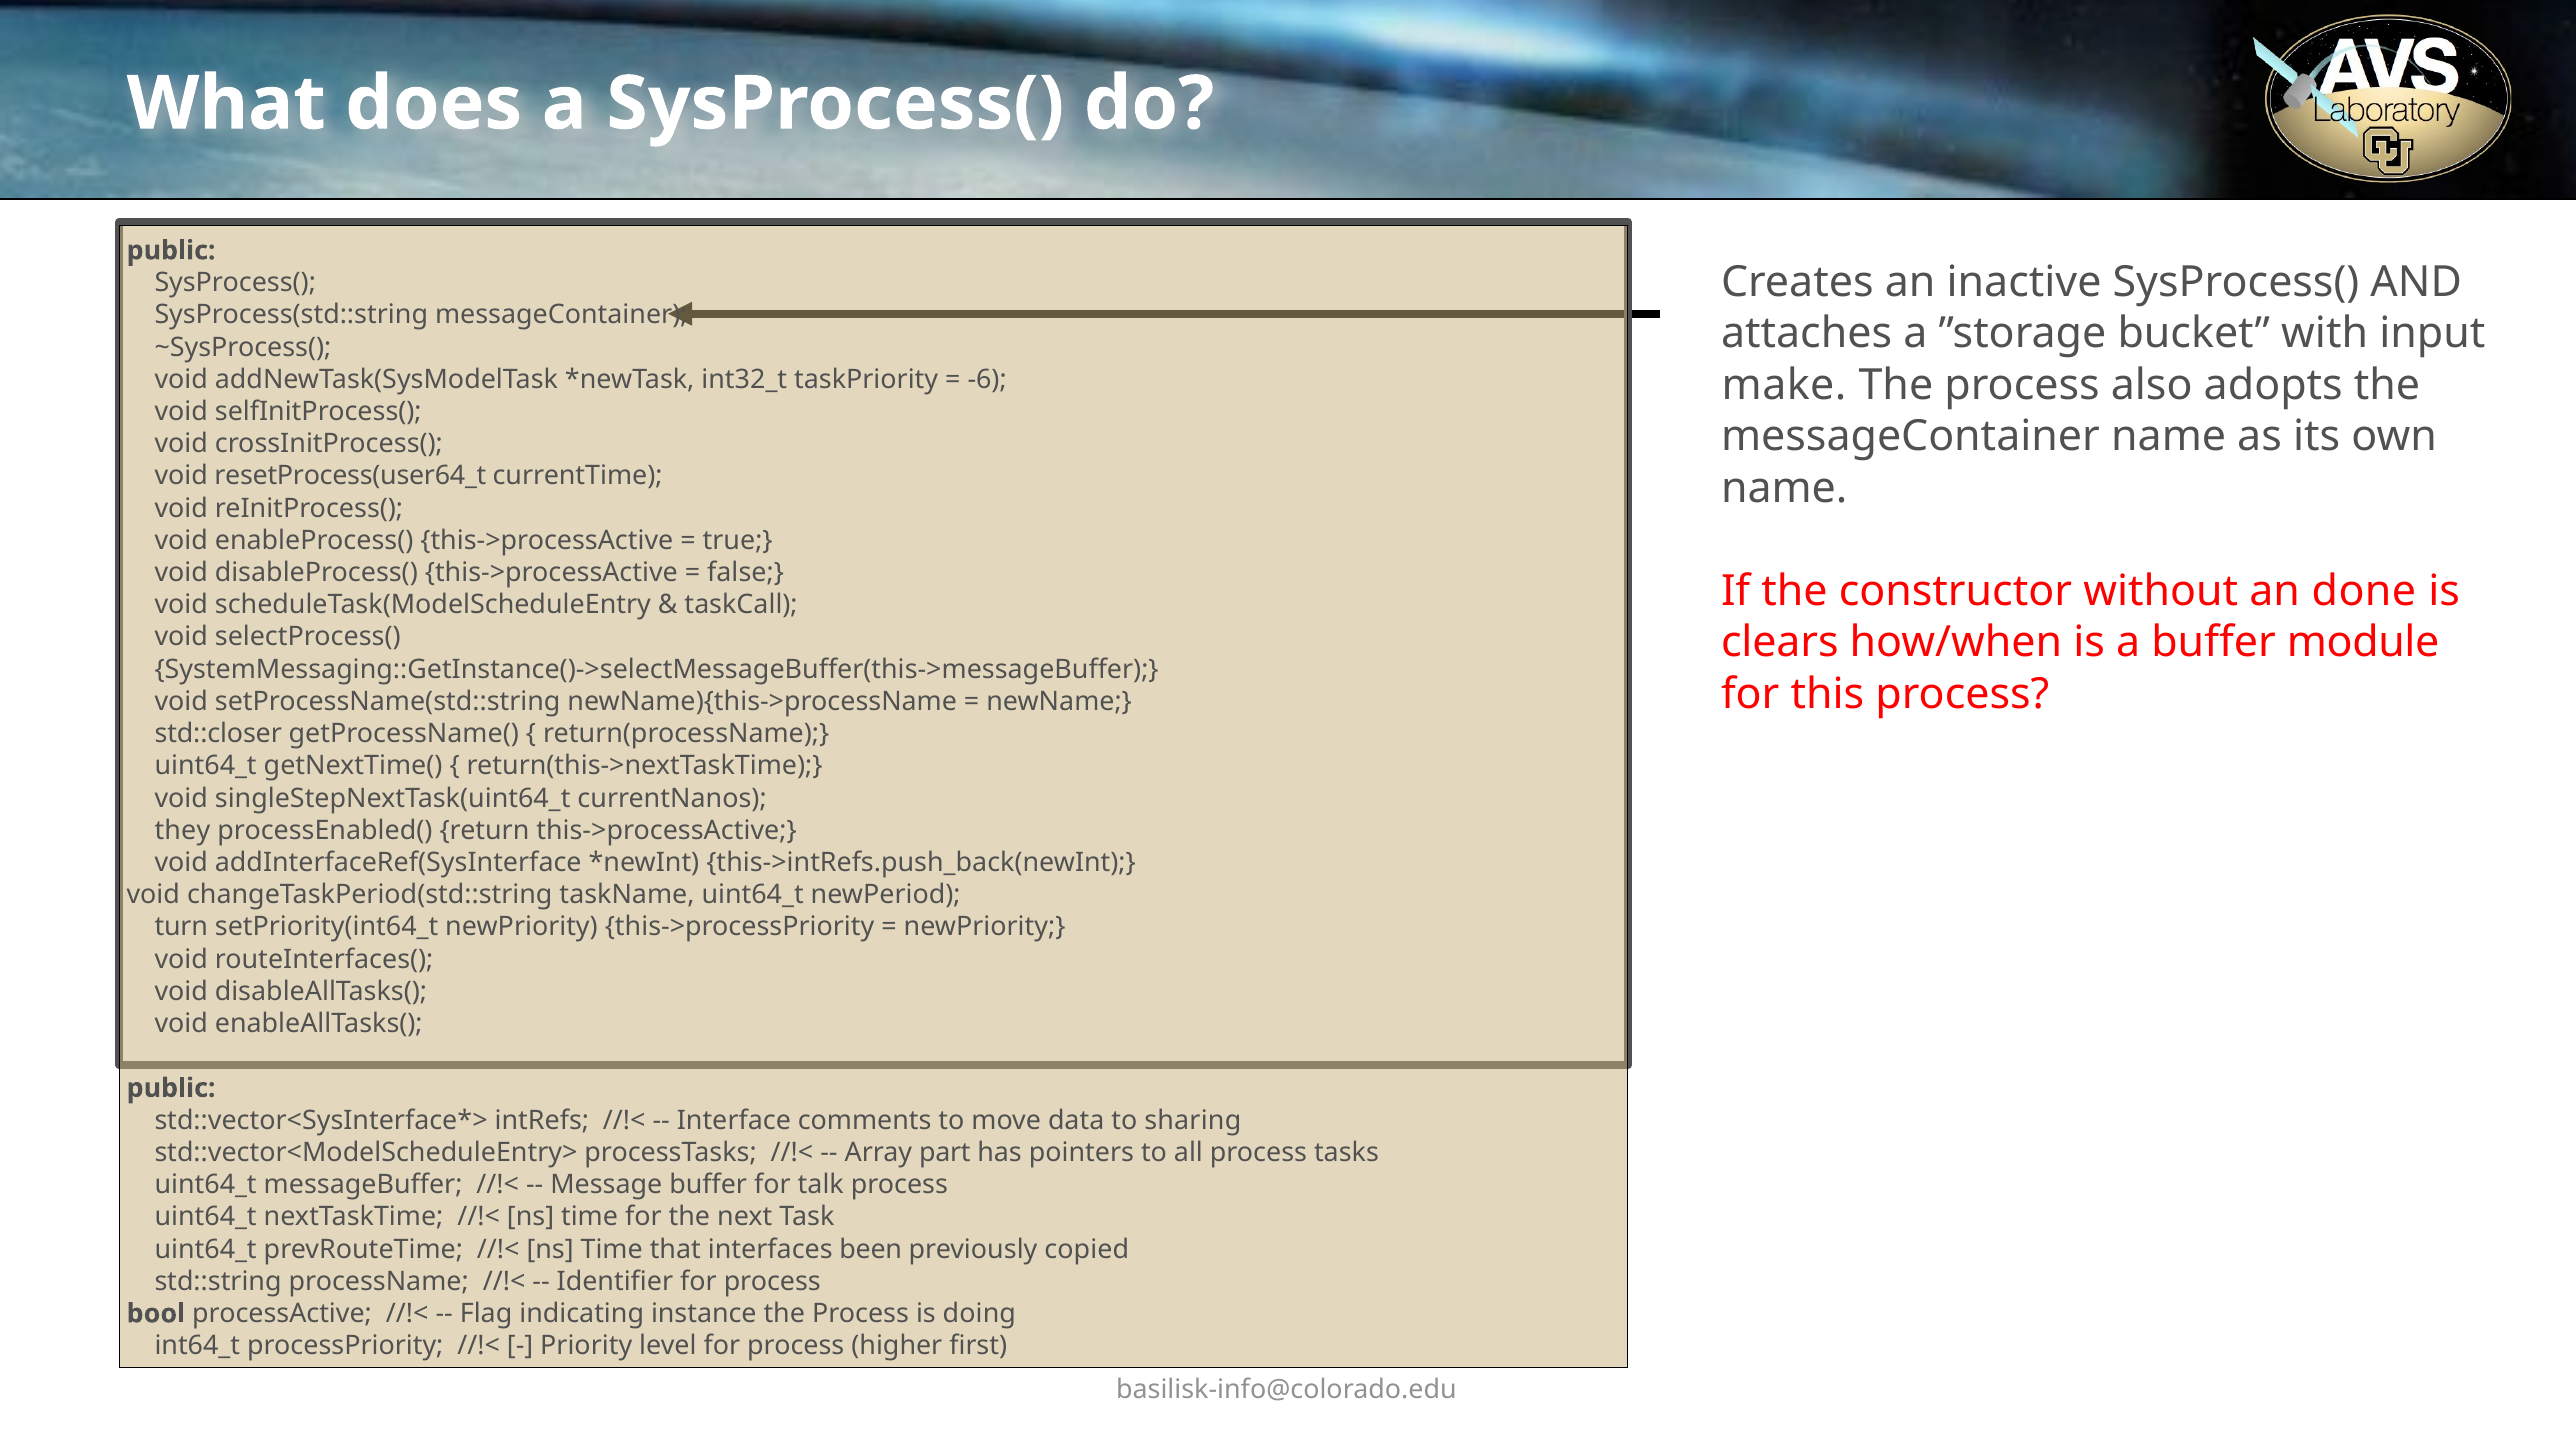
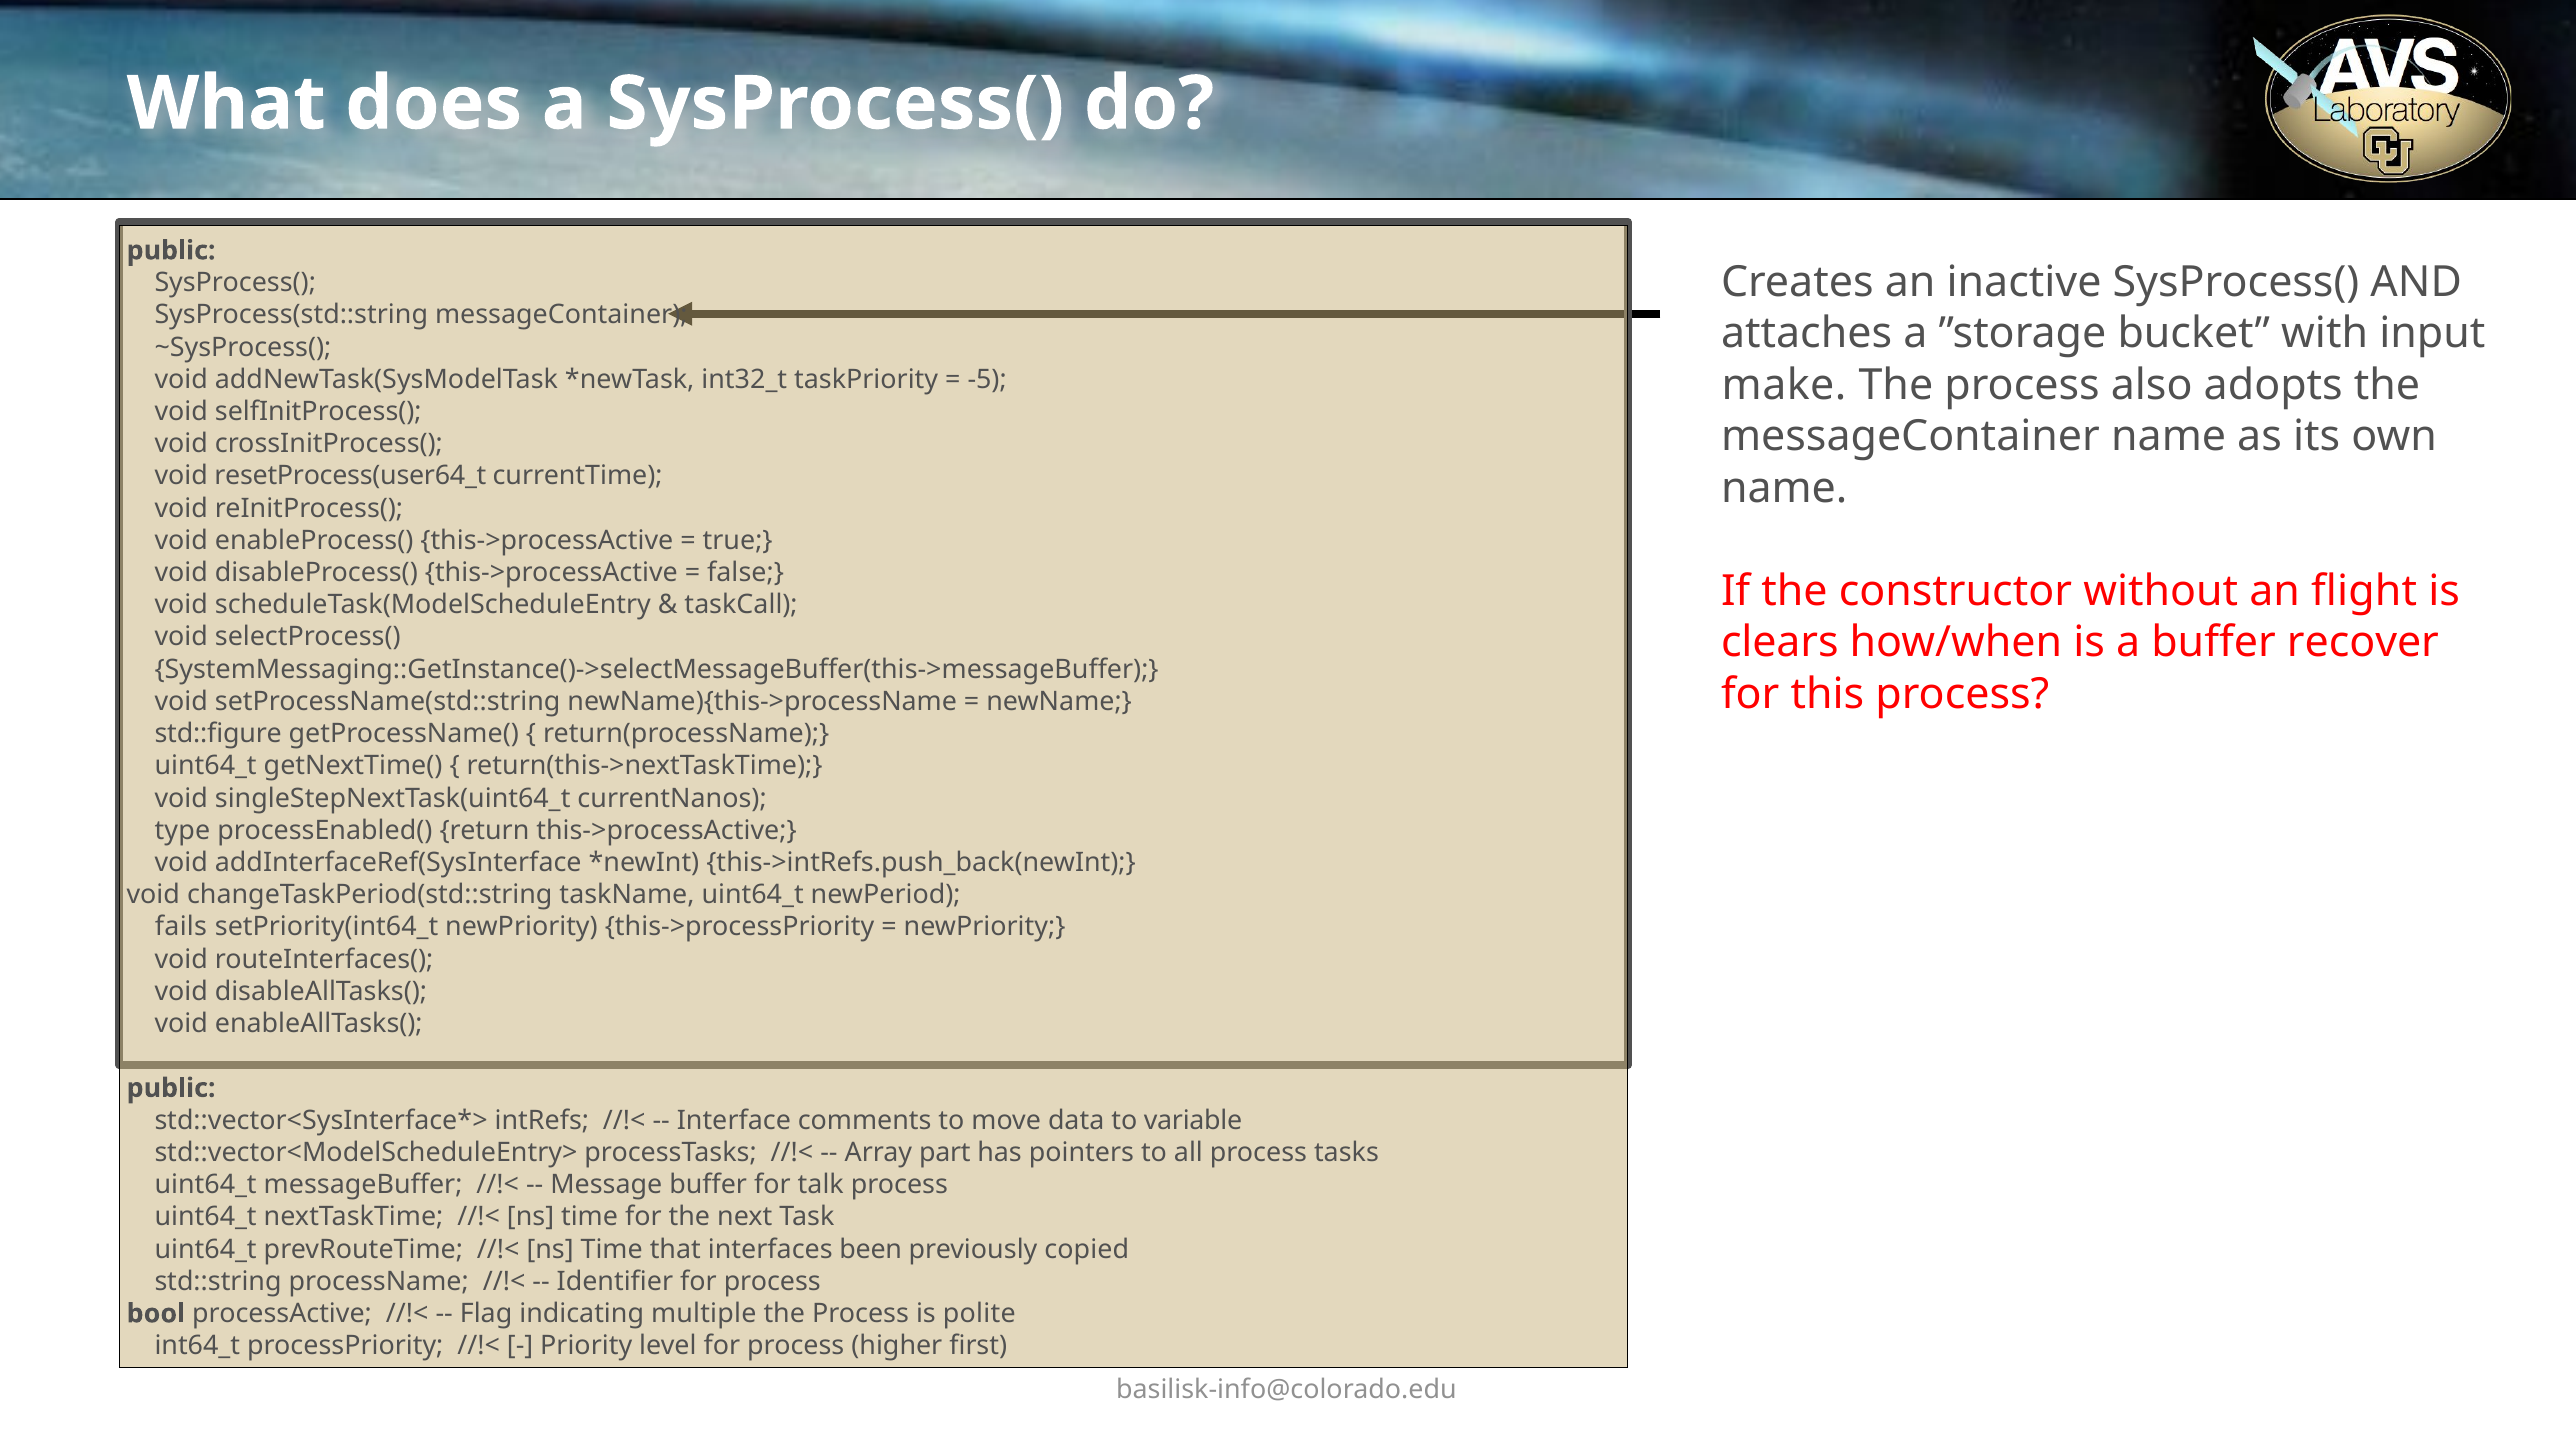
-6: -6 -> -5
done: done -> flight
module: module -> recover
std::closer: std::closer -> std::figure
they: they -> type
turn: turn -> fails
sharing: sharing -> variable
instance: instance -> multiple
doing: doing -> polite
